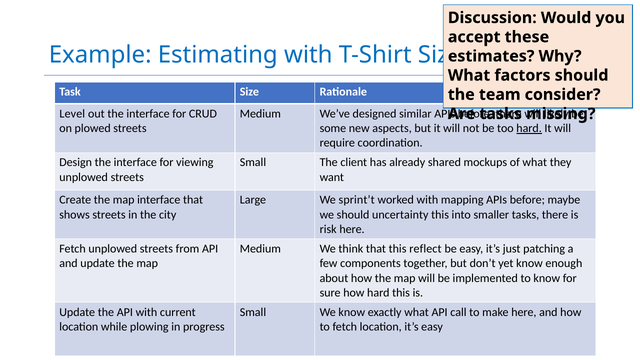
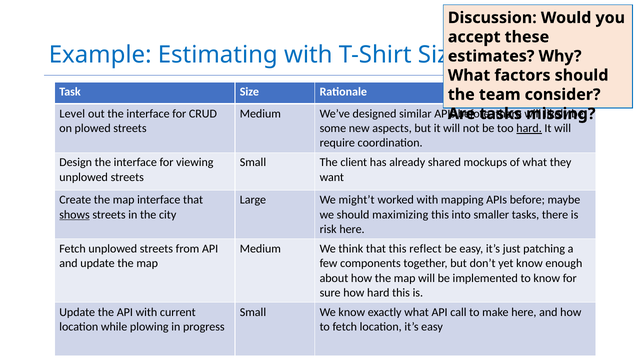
sprint’t: sprint’t -> might’t
shows underline: none -> present
uncertainty: uncertainty -> maximizing
